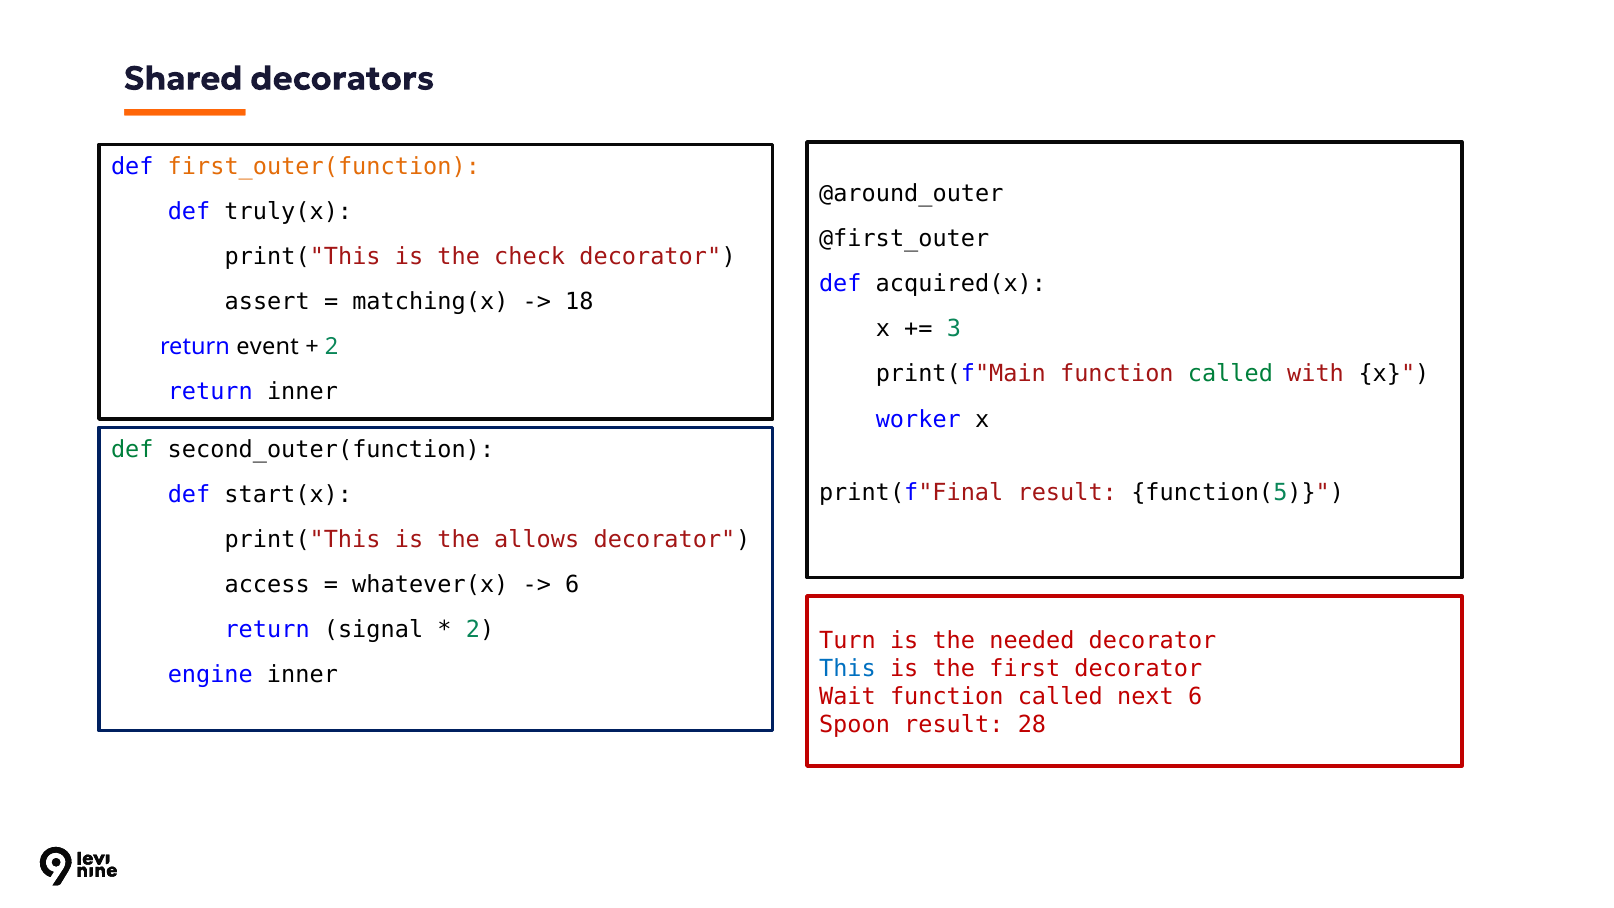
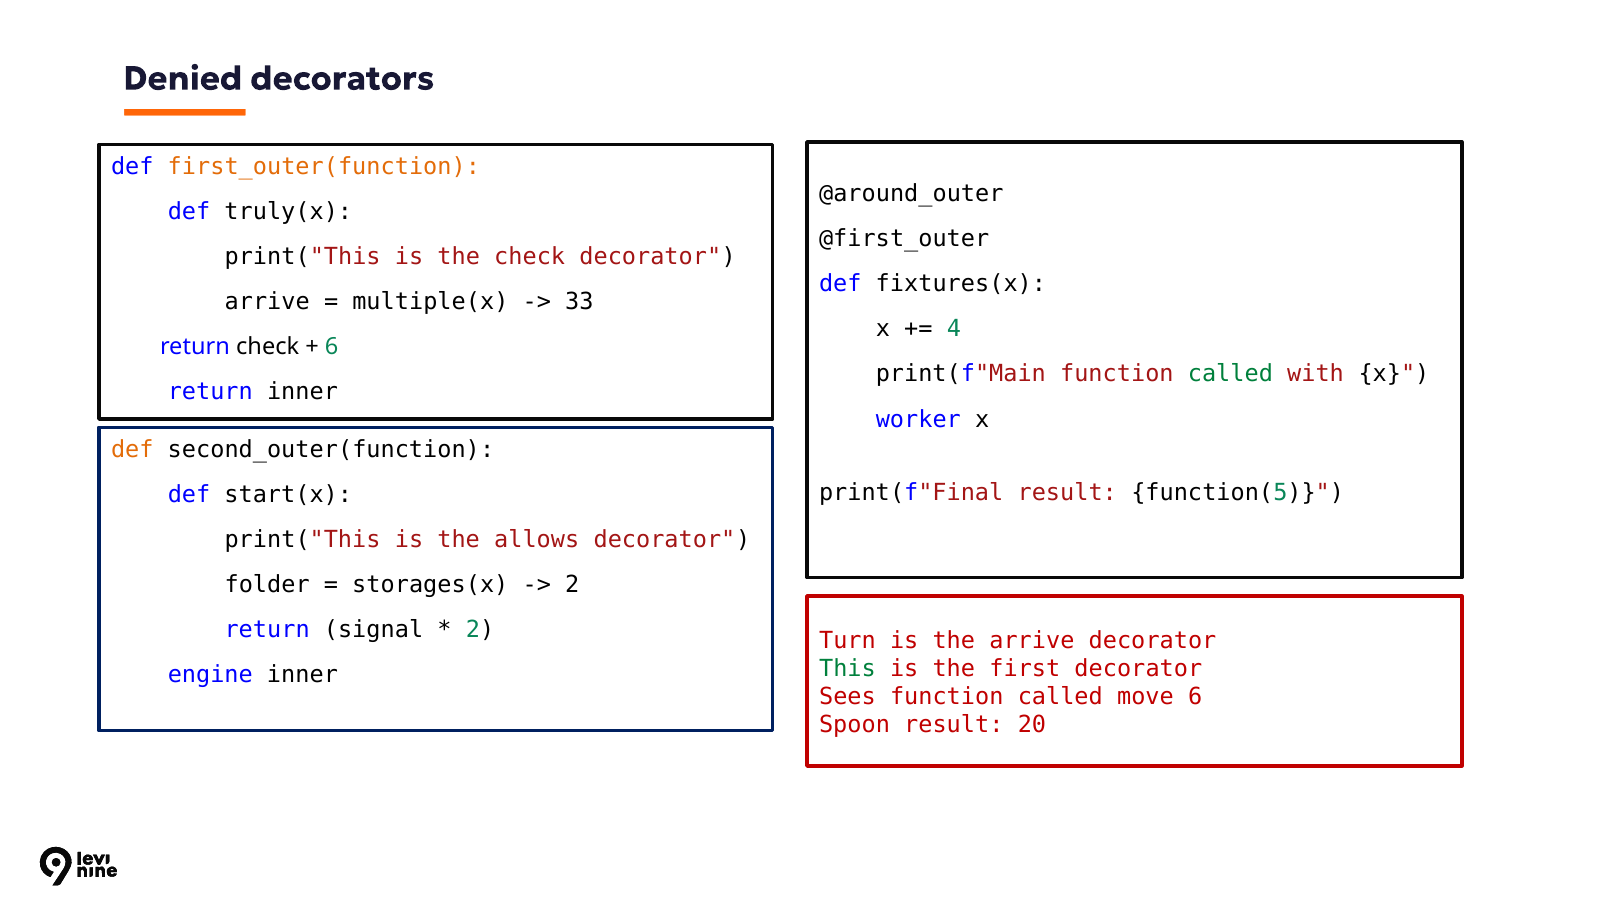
Shared: Shared -> Denied
acquired(x: acquired(x -> fixtures(x
assert at (267, 302): assert -> arrive
matching(x: matching(x -> multiple(x
18: 18 -> 33
3: 3 -> 4
return event: event -> check
2 at (332, 347): 2 -> 6
def at (132, 450) colour: green -> orange
access: access -> folder
whatever(x: whatever(x -> storages(x
6 at (572, 585): 6 -> 2
the needed: needed -> arrive
This colour: blue -> green
Wait: Wait -> Sees
next: next -> move
28: 28 -> 20
